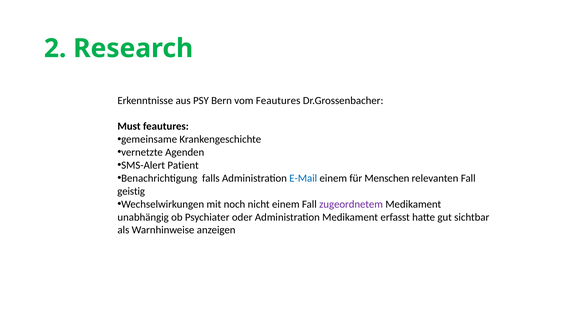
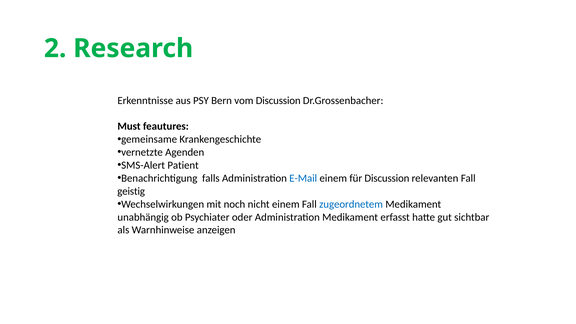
vom Feautures: Feautures -> Discussion
für Menschen: Menschen -> Discussion
zugeordnetem colour: purple -> blue
